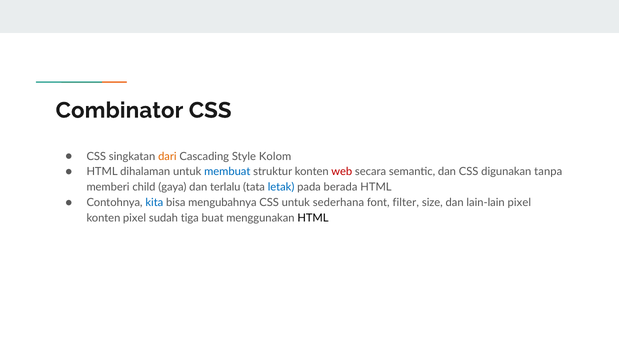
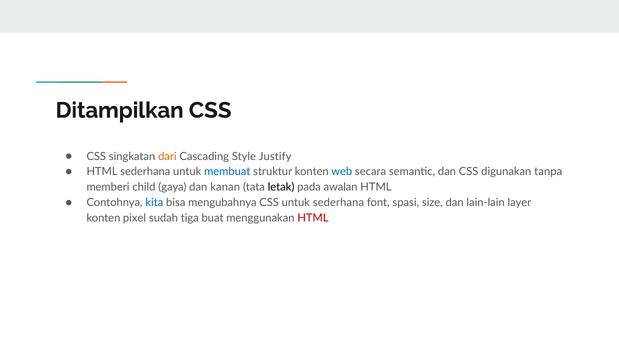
Combinator: Combinator -> Ditampilkan
Kolom: Kolom -> Justify
HTML dihalaman: dihalaman -> sederhana
web colour: red -> blue
terlalu: terlalu -> kanan
letak colour: blue -> black
berada: berada -> awalan
filter: filter -> spasi
lain-lain pixel: pixel -> layer
HTML at (313, 218) colour: black -> red
